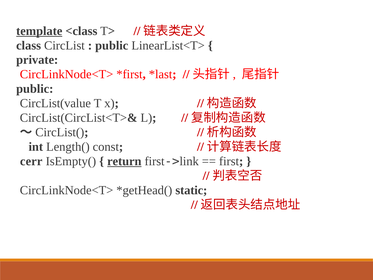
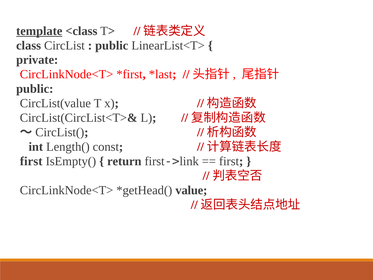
cerr at (31, 161): cerr -> first
return underline: present -> none
static: static -> value
